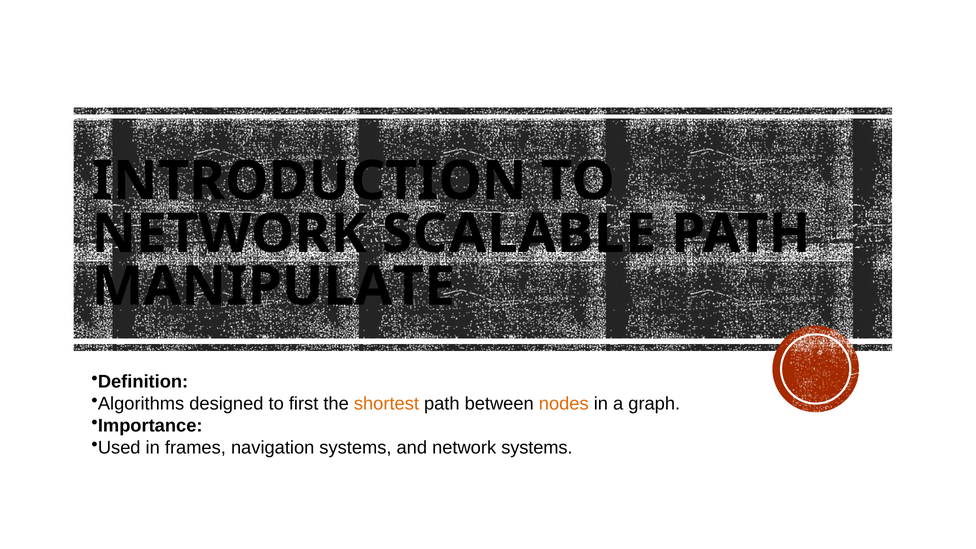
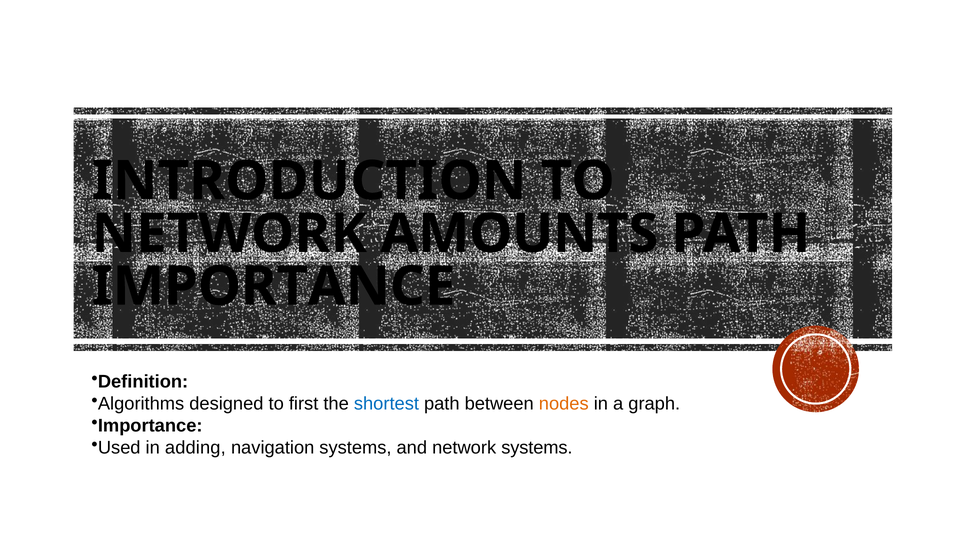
SCALABLE: SCALABLE -> AMOUNTS
MANIPULATE at (273, 287): MANIPULATE -> IMPORTANCE
shortest colour: orange -> blue
frames: frames -> adding
